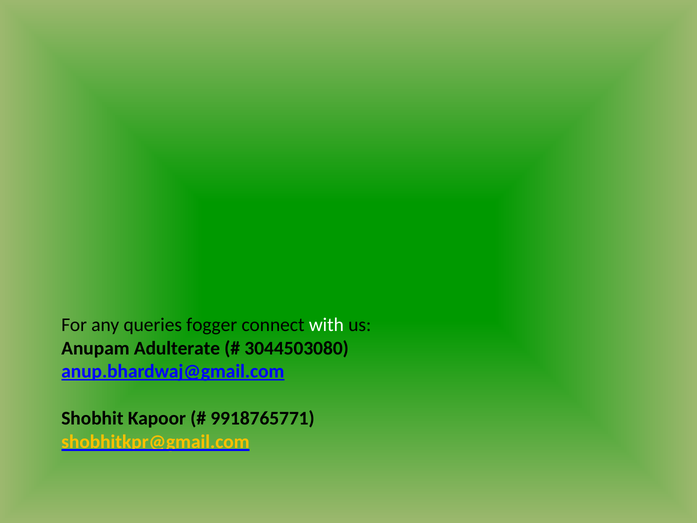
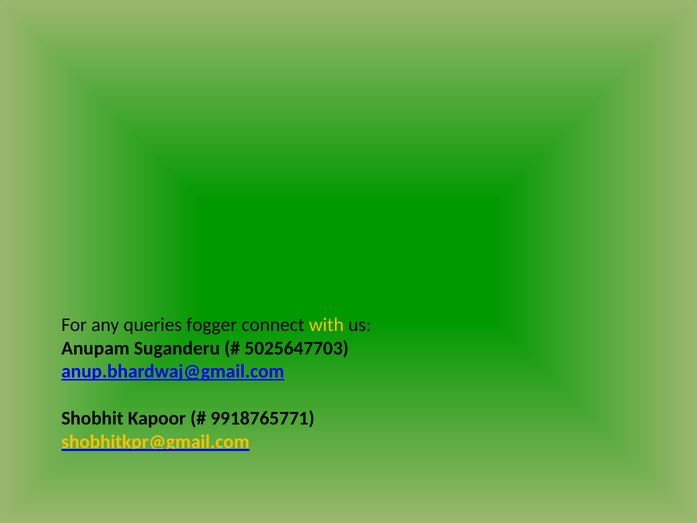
with colour: white -> yellow
Adulterate: Adulterate -> Suganderu
3044503080: 3044503080 -> 5025647703
